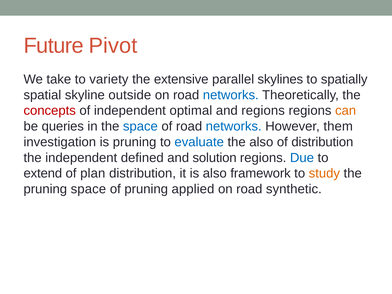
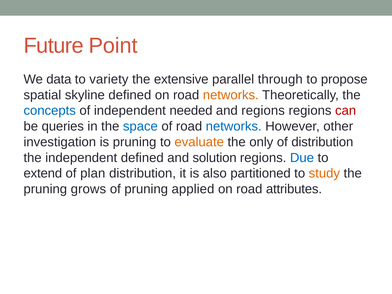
Pivot: Pivot -> Point
take: take -> data
skylines: skylines -> through
spatially: spatially -> propose
skyline outside: outside -> defined
networks at (231, 95) colour: blue -> orange
concepts colour: red -> blue
optimal: optimal -> needed
can colour: orange -> red
them: them -> other
evaluate colour: blue -> orange
the also: also -> only
framework: framework -> partitioned
pruning space: space -> grows
synthetic: synthetic -> attributes
